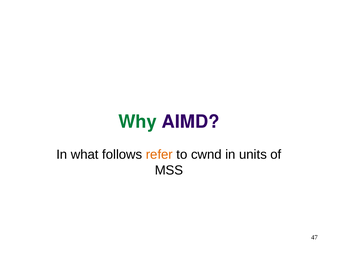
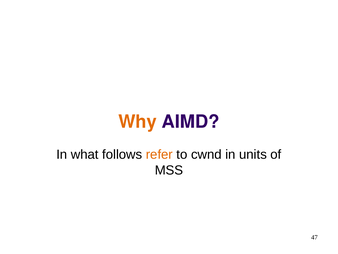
Why colour: green -> orange
